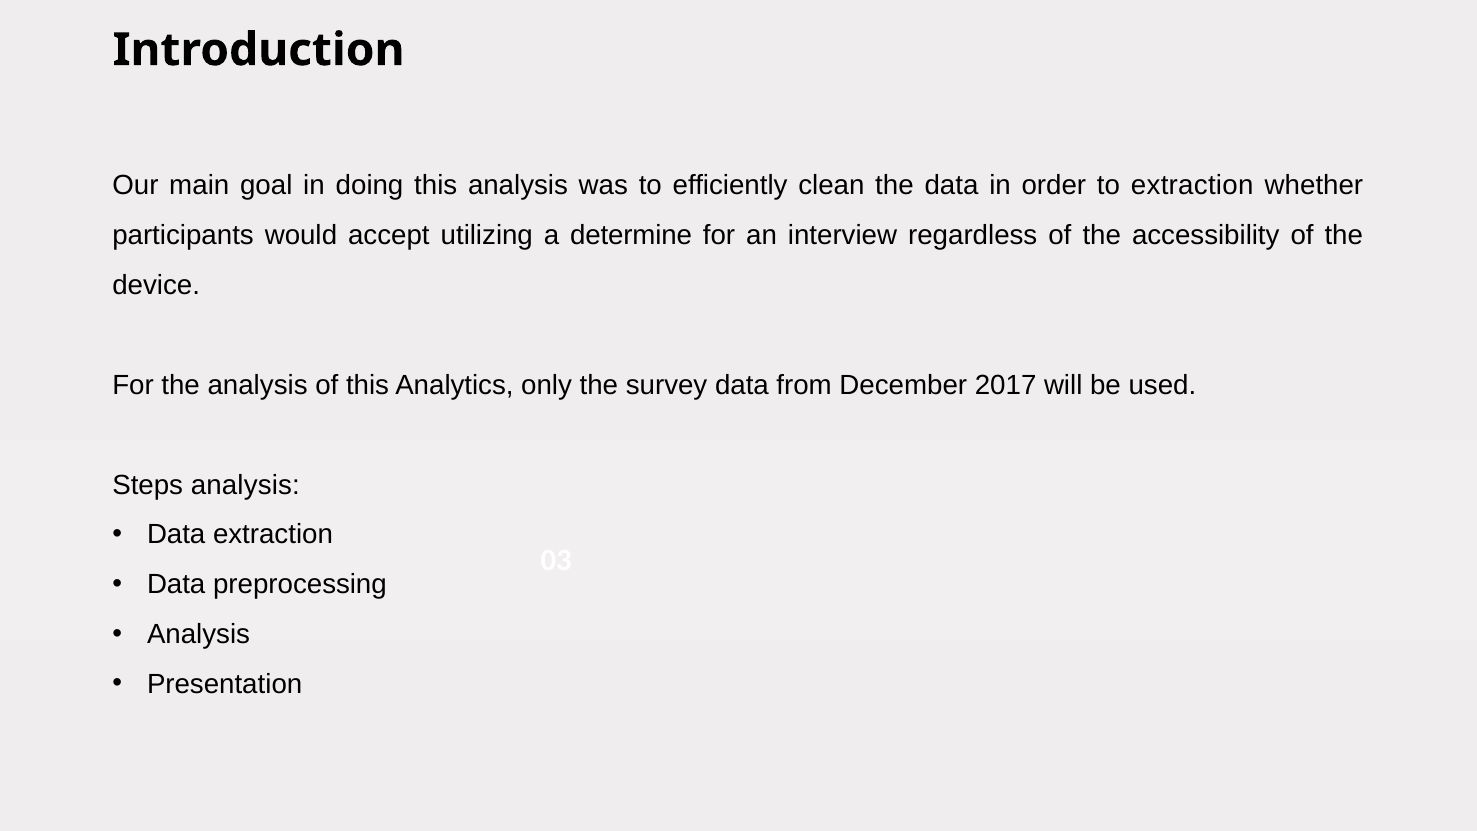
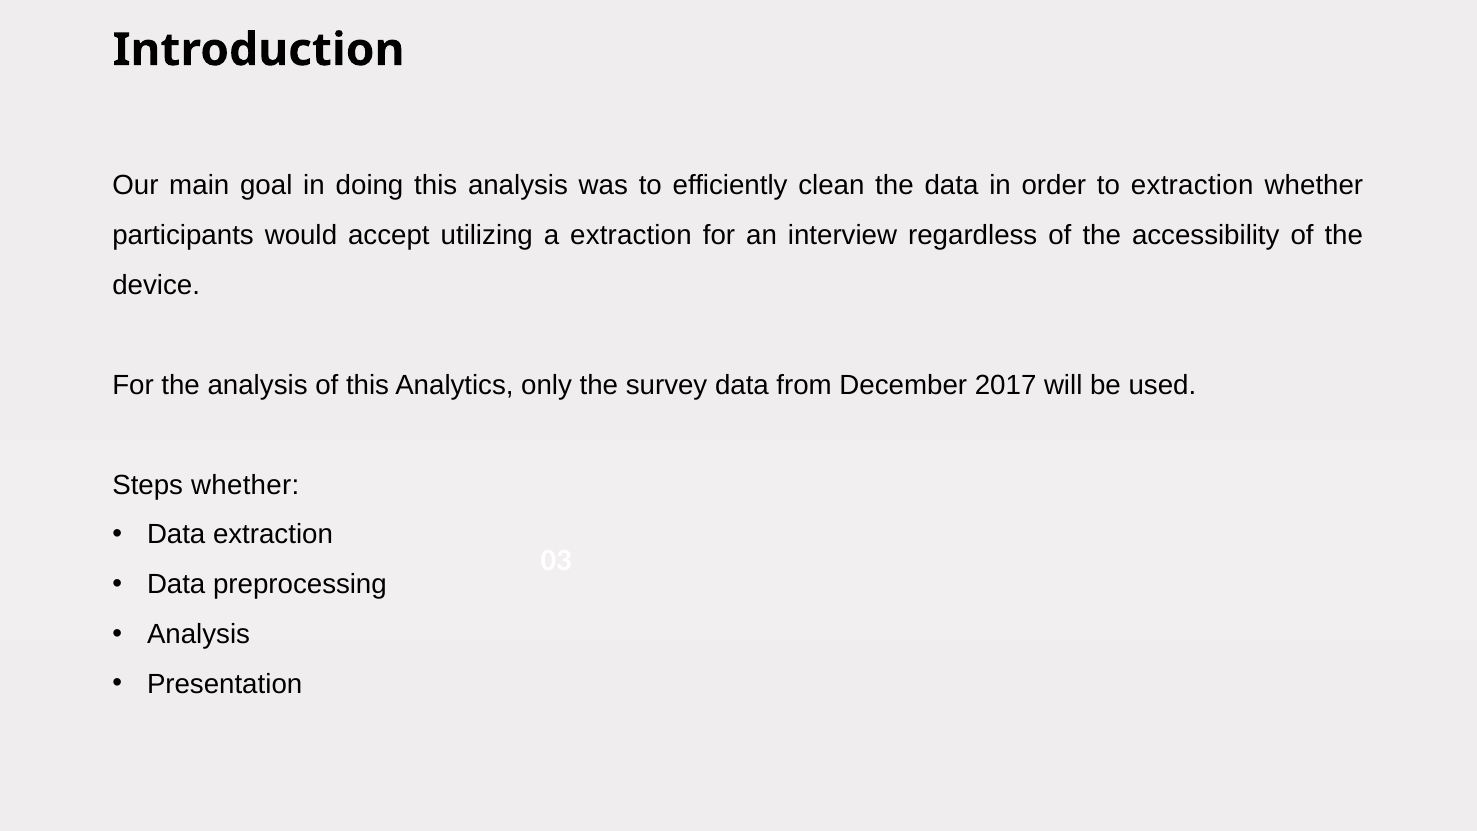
a determine: determine -> extraction
Steps analysis: analysis -> whether
